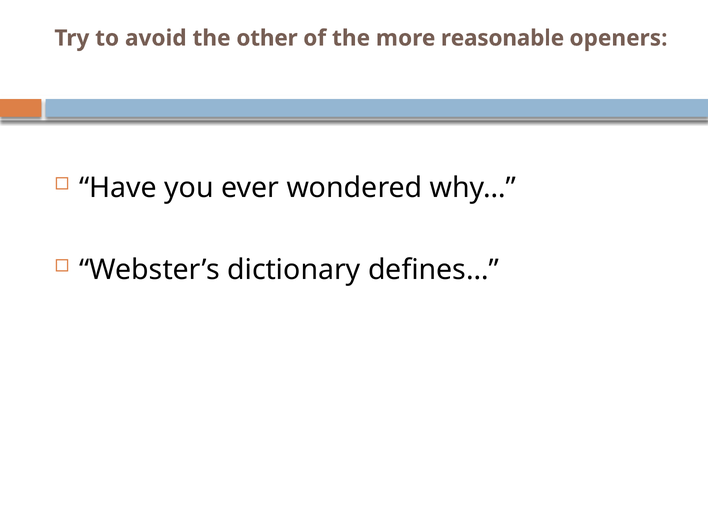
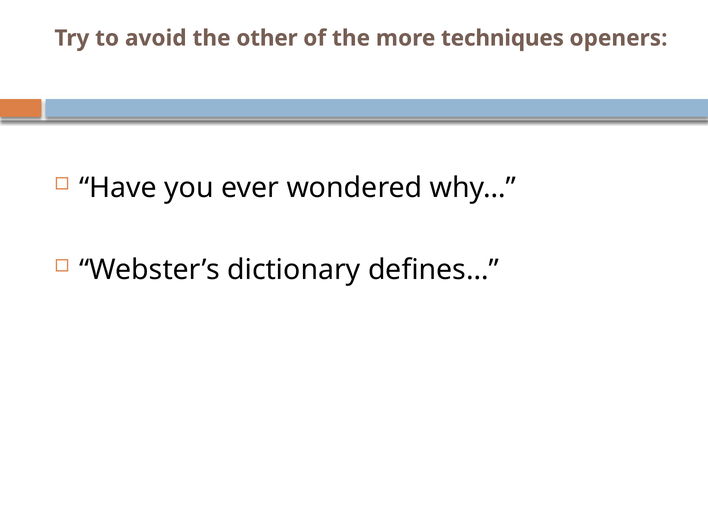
reasonable: reasonable -> techniques
